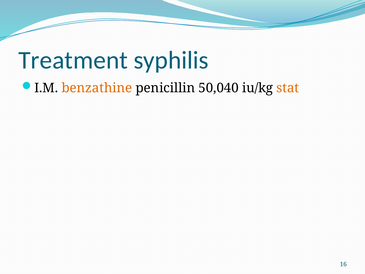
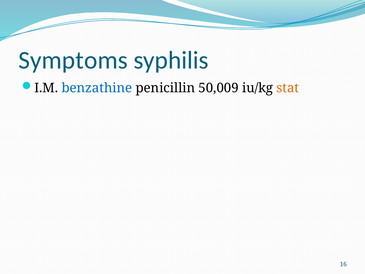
Treatment: Treatment -> Symptoms
benzathine colour: orange -> blue
50,040: 50,040 -> 50,009
